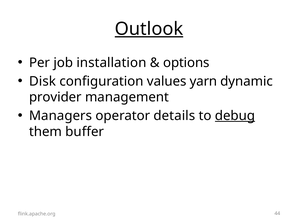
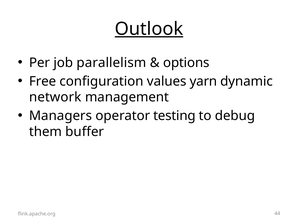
installation: installation -> parallelism
Disk: Disk -> Free
provider: provider -> network
details: details -> testing
debug underline: present -> none
